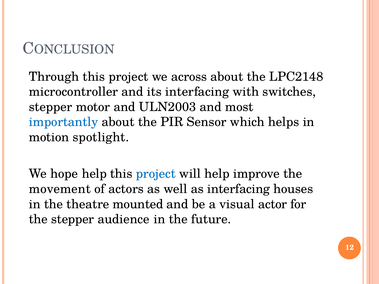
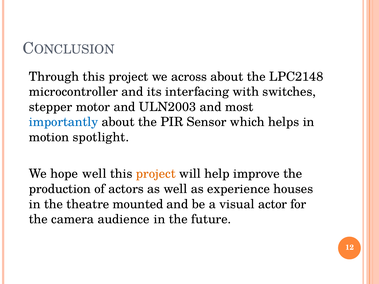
hope help: help -> well
project at (156, 174) colour: blue -> orange
movement: movement -> production
as interfacing: interfacing -> experience
the stepper: stepper -> camera
